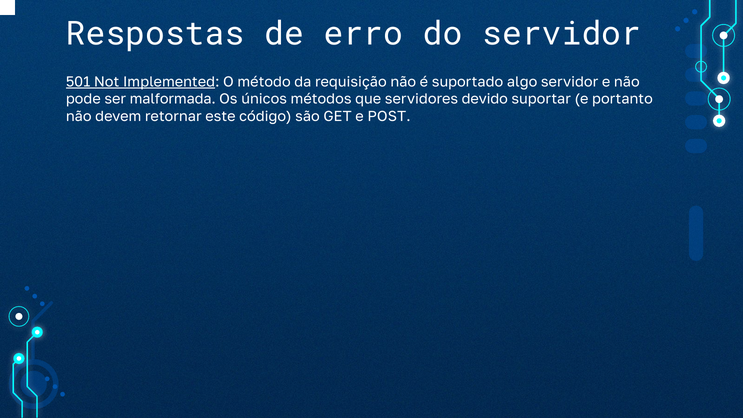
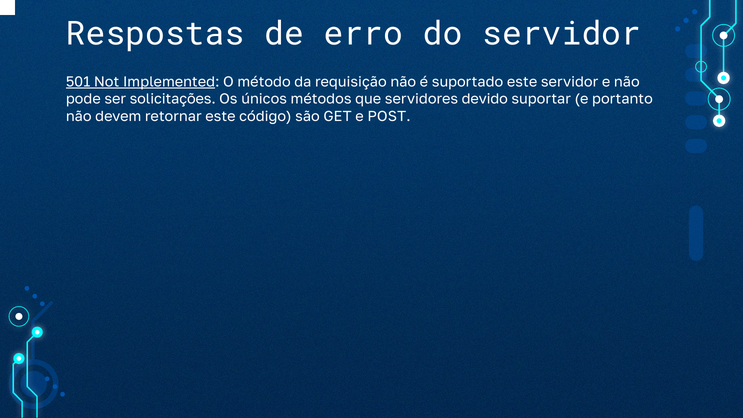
suportado algo: algo -> este
malformada: malformada -> solicitações
